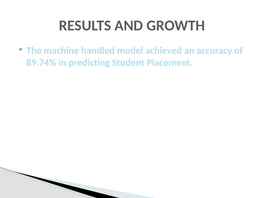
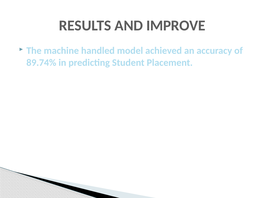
GROWTH: GROWTH -> IMPROVE
